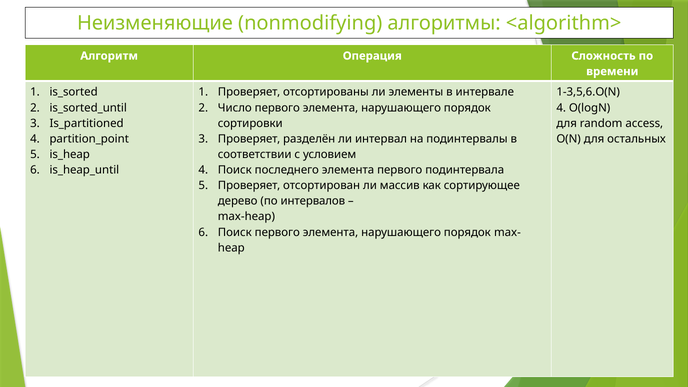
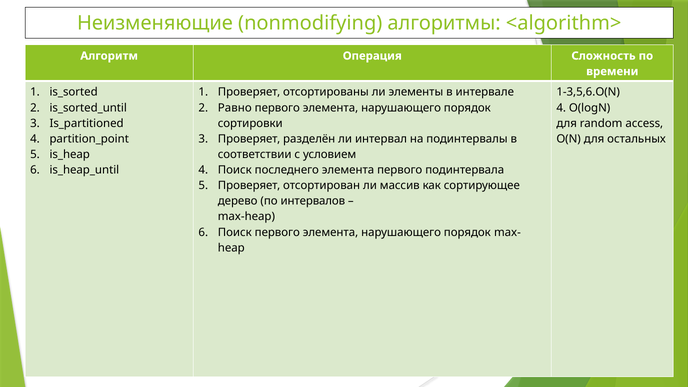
Число: Число -> Равно
